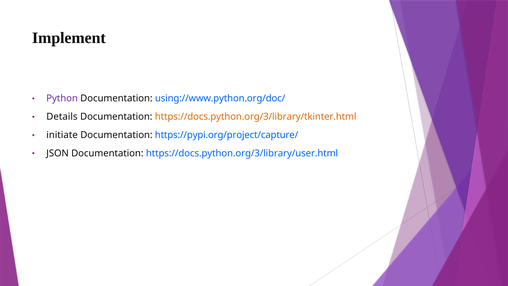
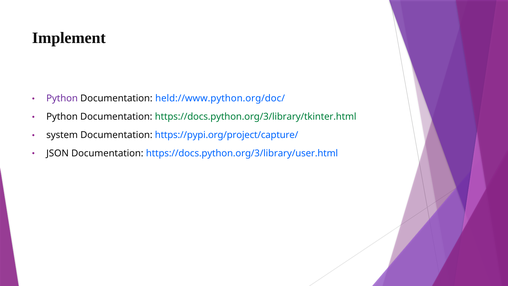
using://www.python.org/doc/: using://www.python.org/doc/ -> held://www.python.org/doc/
Details at (62, 117): Details -> Python
https://docs.python.org/3/library/tkinter.html colour: orange -> green
initiate: initiate -> system
